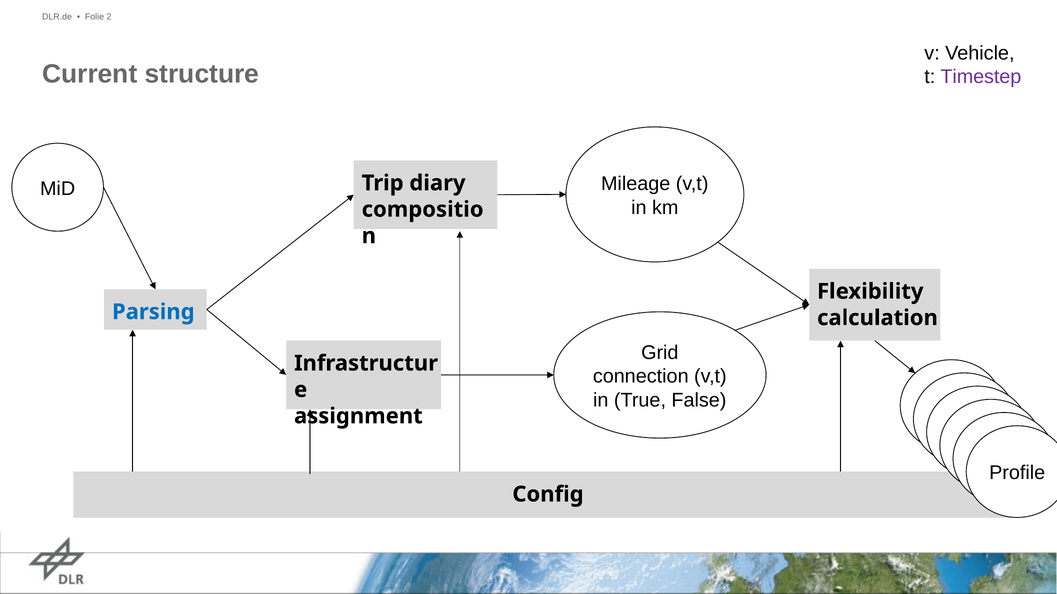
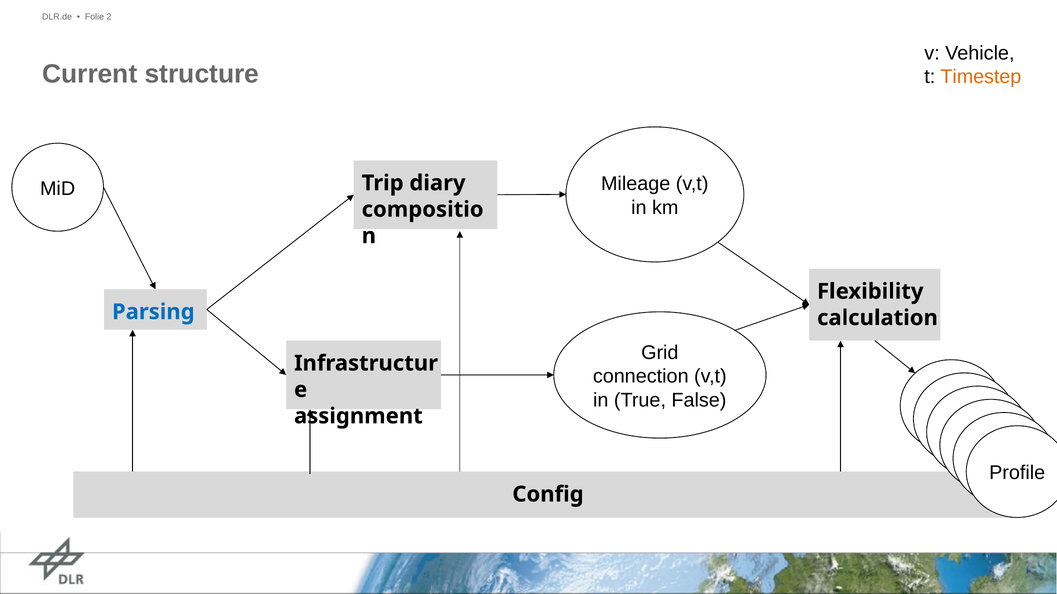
Timestep colour: purple -> orange
